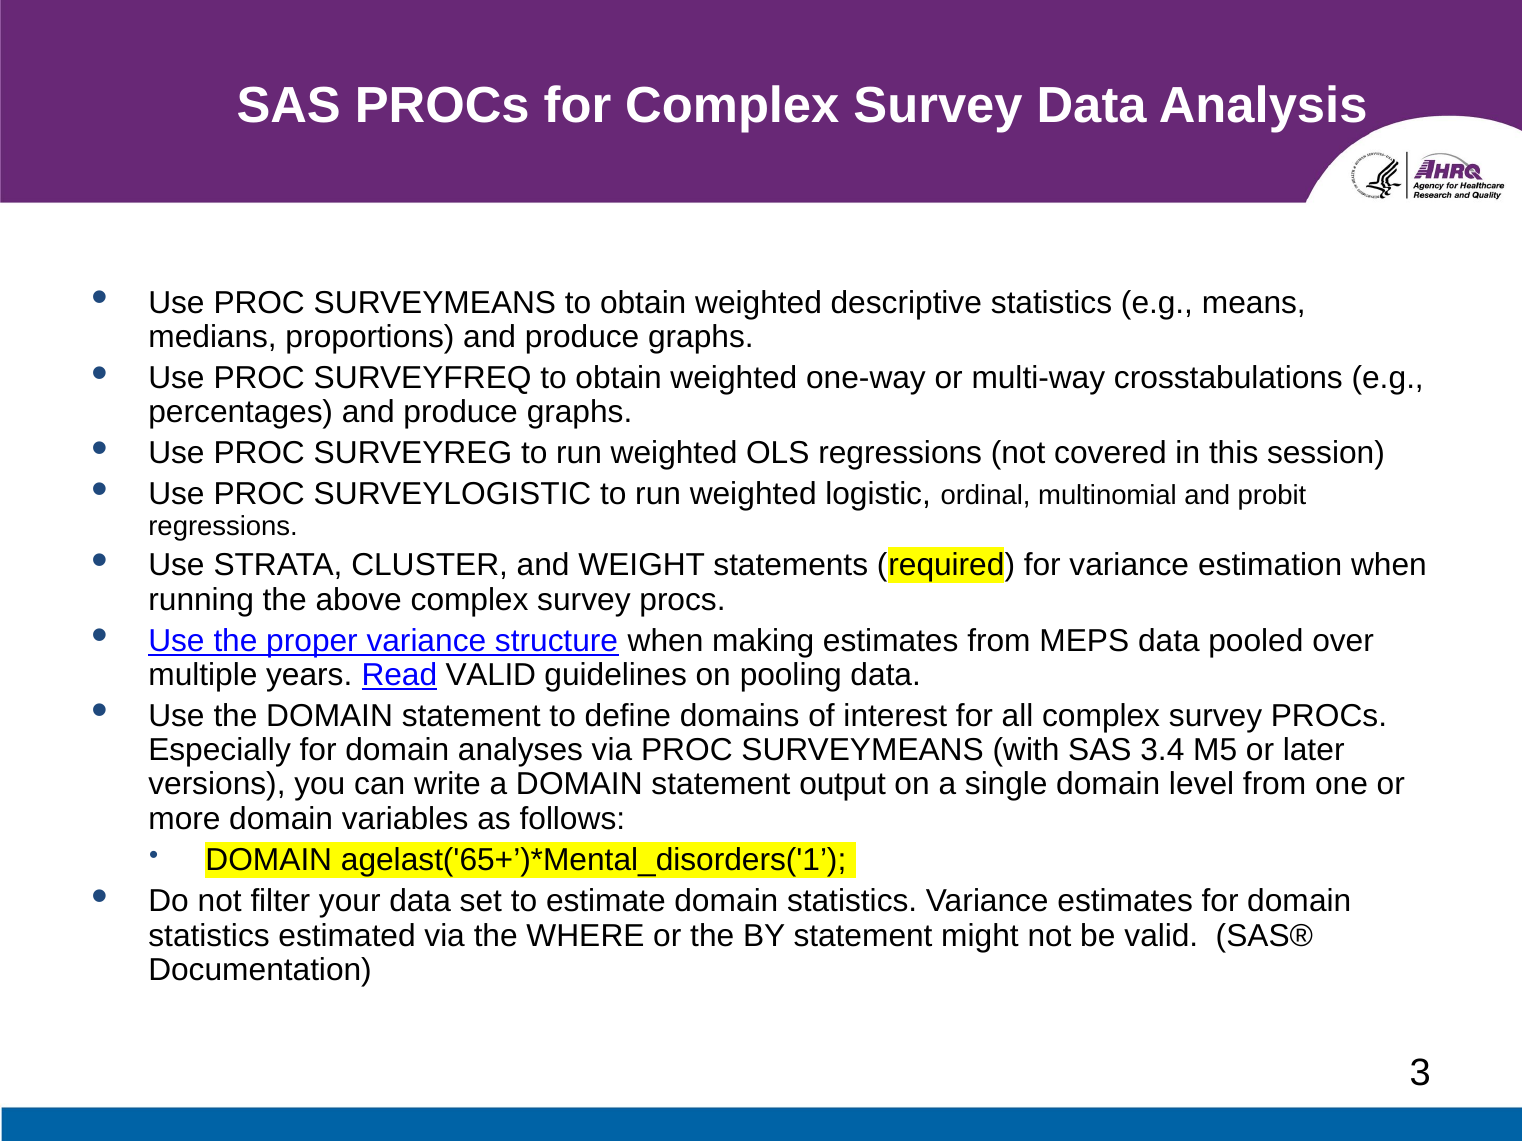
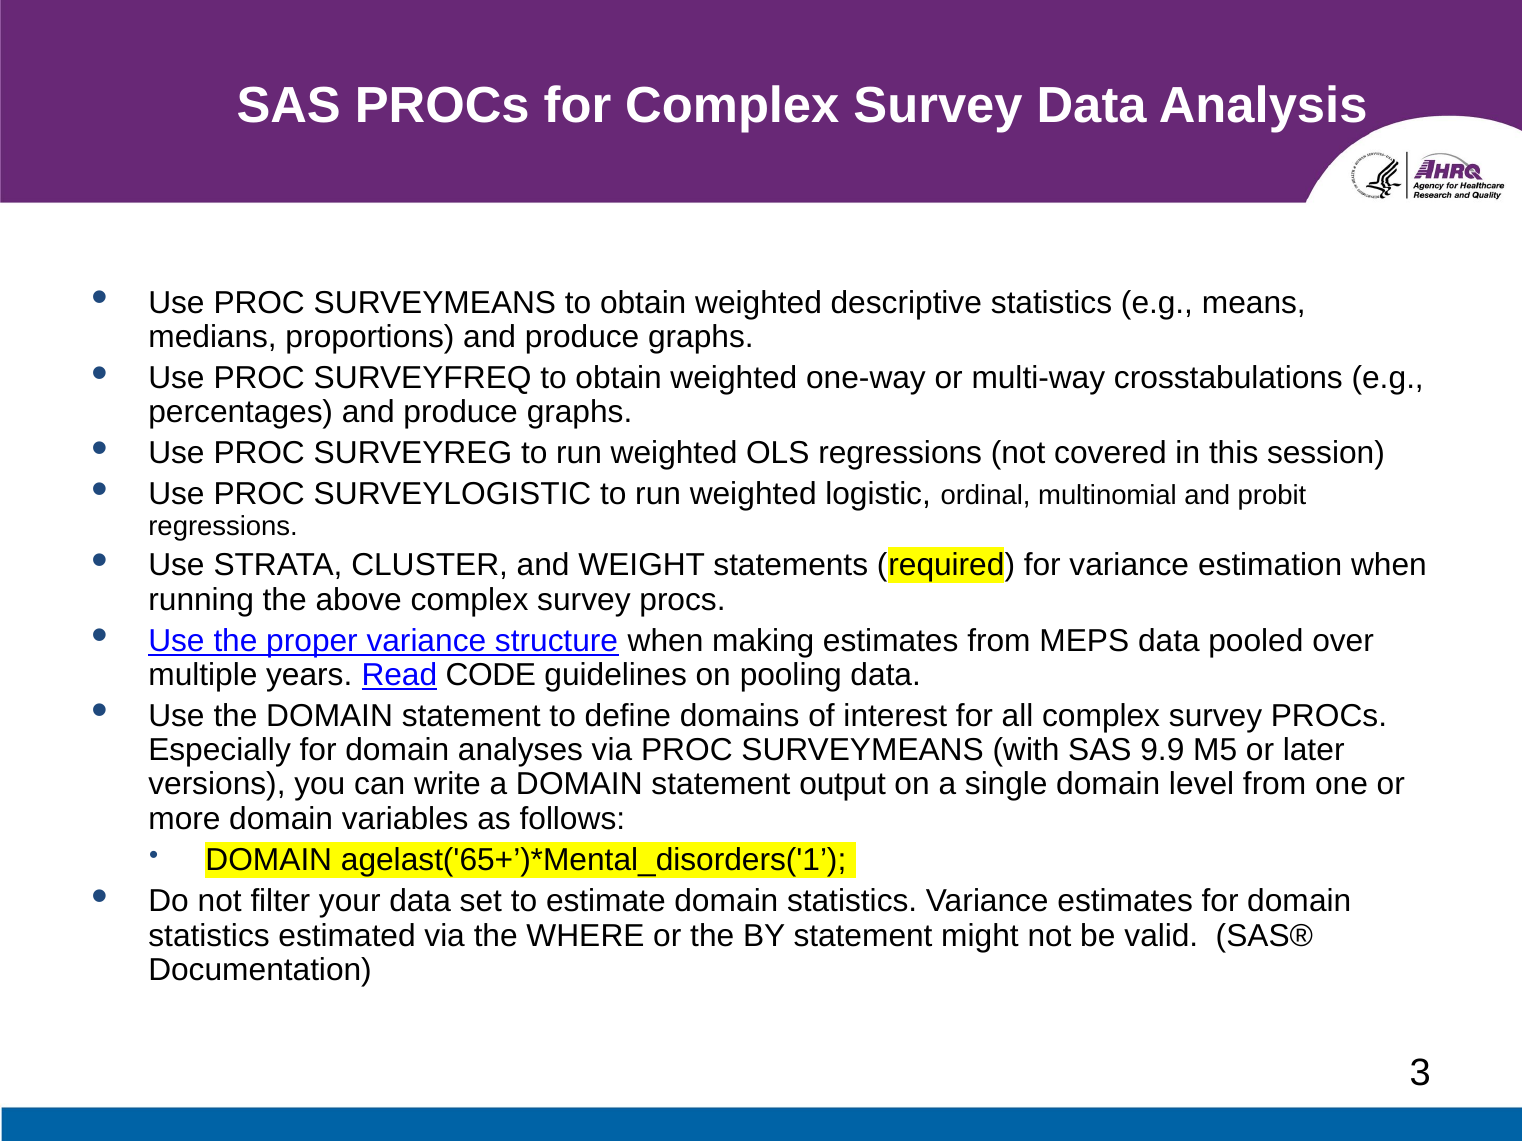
Read VALID: VALID -> CODE
3.4: 3.4 -> 9.9
